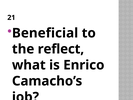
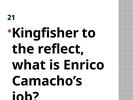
Beneficial: Beneficial -> Kingfisher
